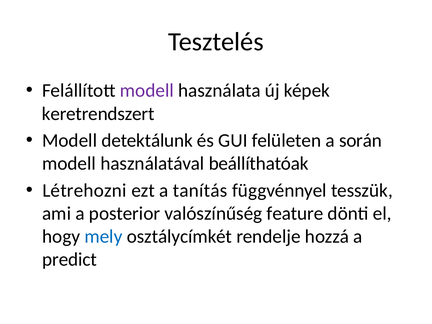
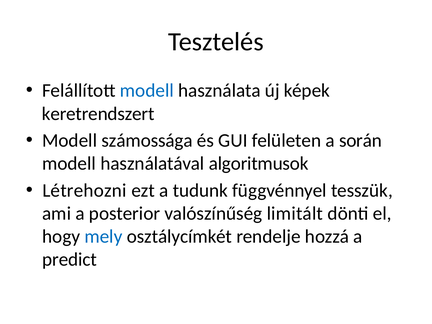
modell at (147, 91) colour: purple -> blue
detektálunk: detektálunk -> számossága
beállíthatóak: beállíthatóak -> algoritmusok
tanítás: tanítás -> tudunk
feature: feature -> limitált
